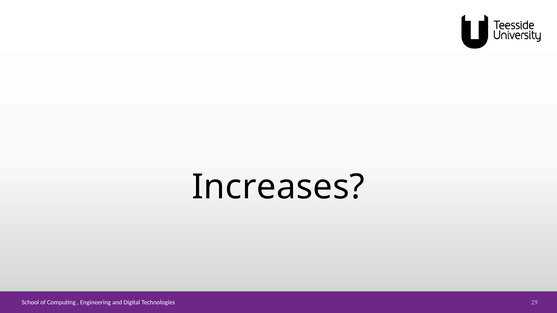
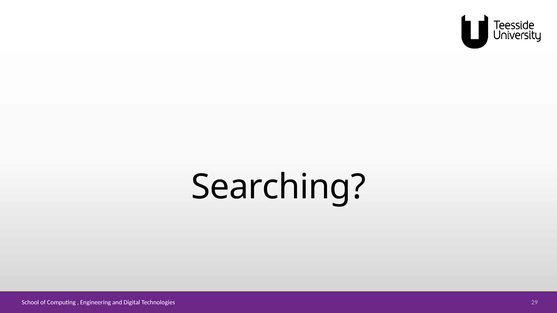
Increases: Increases -> Searching
